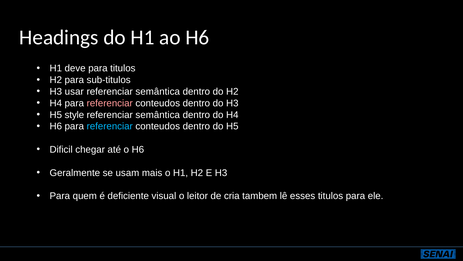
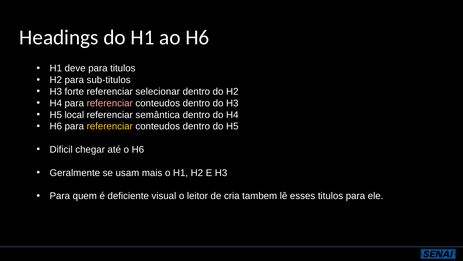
usar: usar -> forte
semântica at (158, 91): semântica -> selecionar
style: style -> local
referenciar at (110, 126) colour: light blue -> yellow
